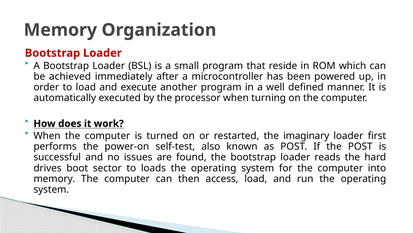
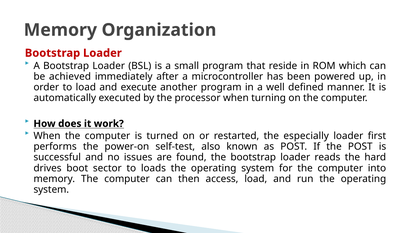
imaginary: imaginary -> especially
